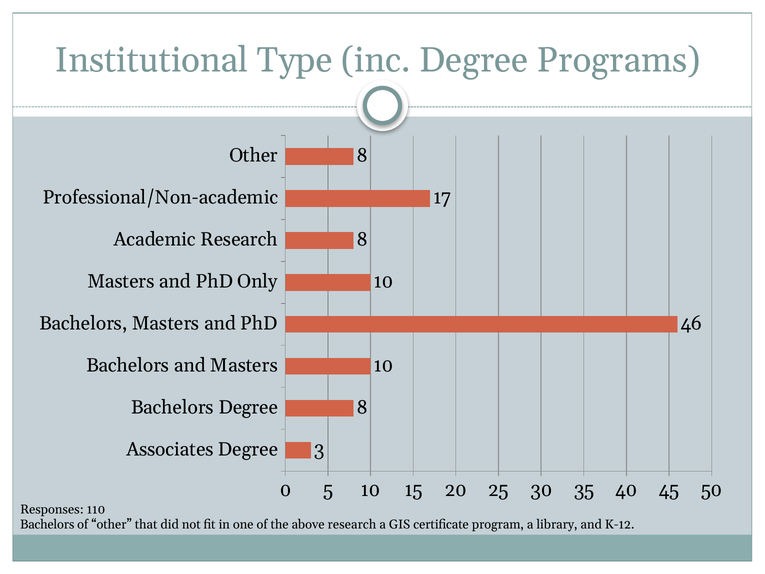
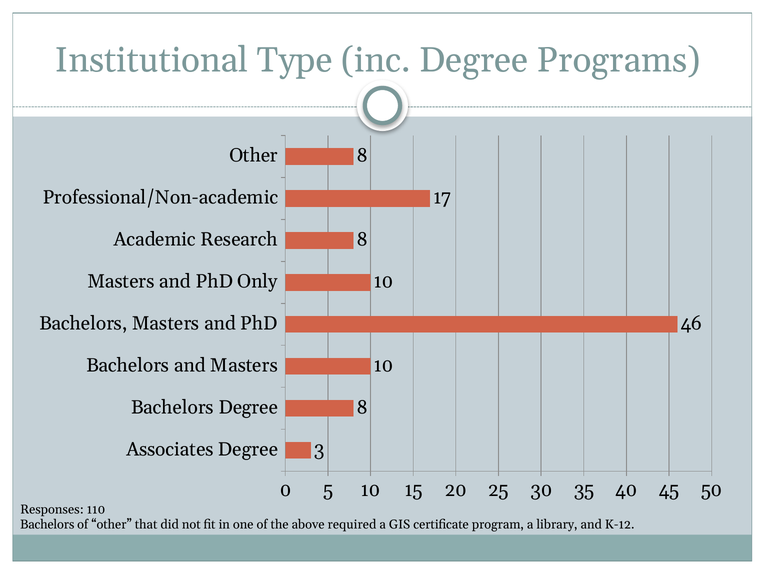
above research: research -> required
